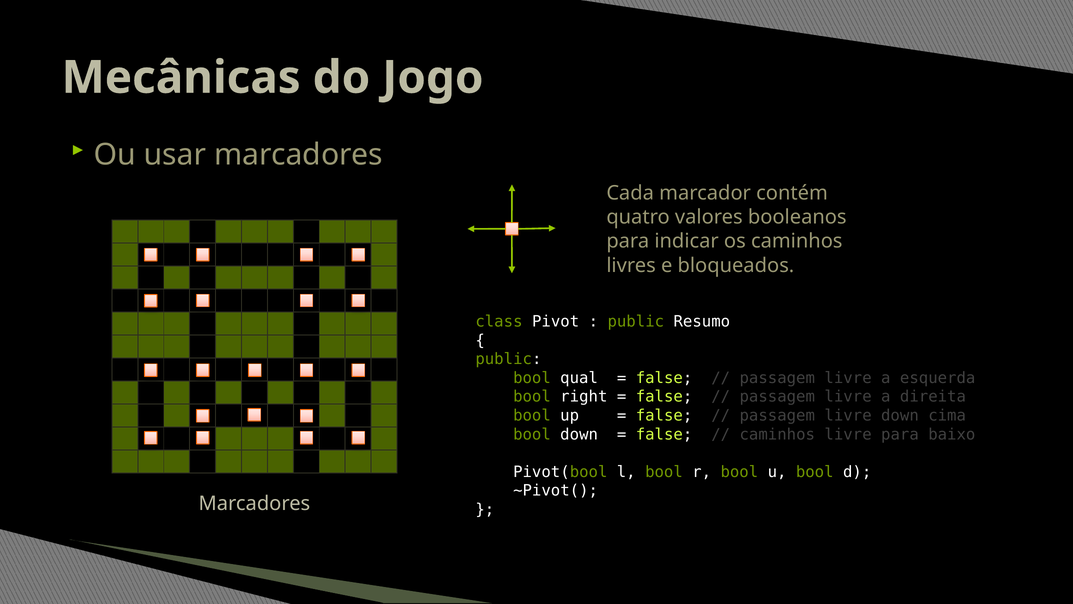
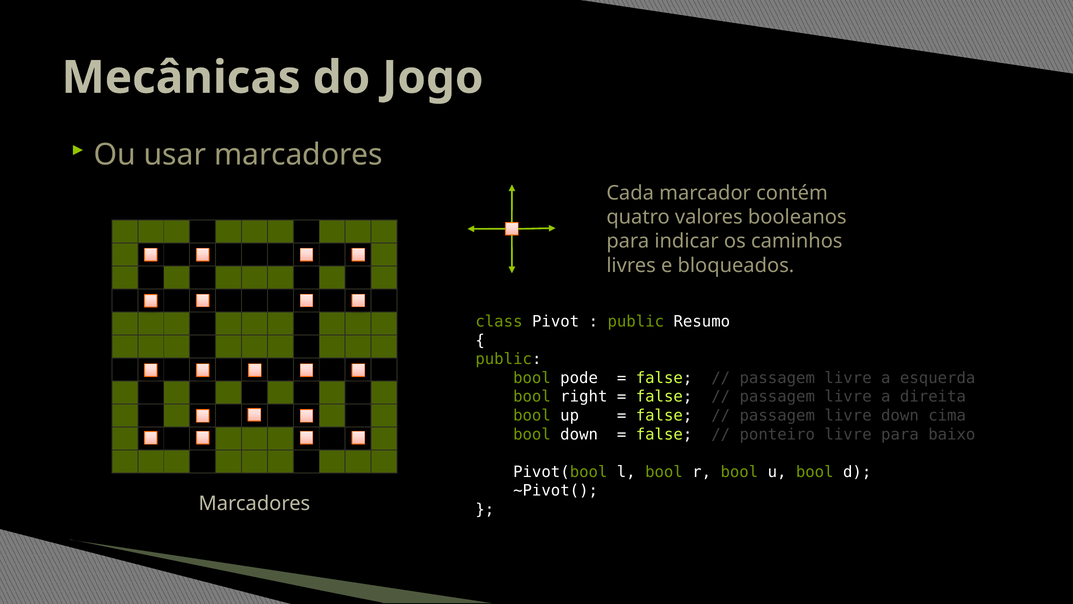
qual: qual -> pode
caminhos at (777, 434): caminhos -> ponteiro
